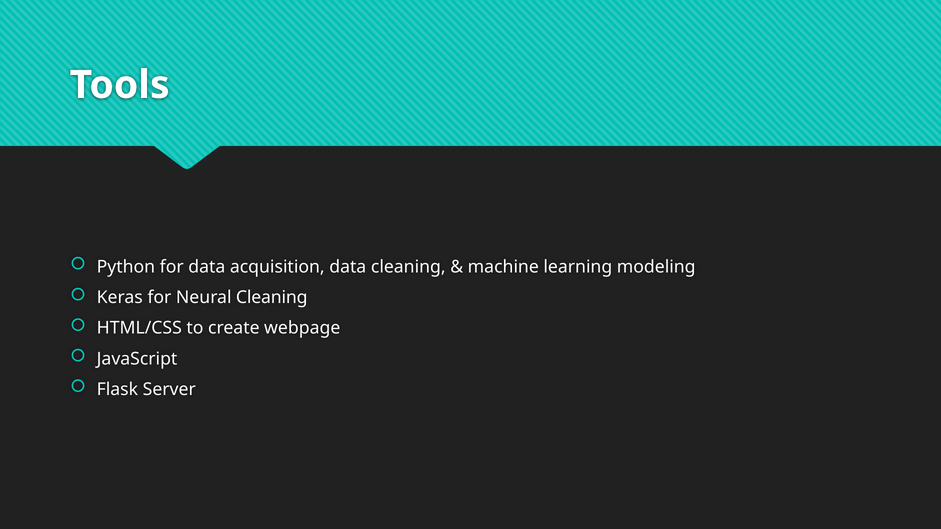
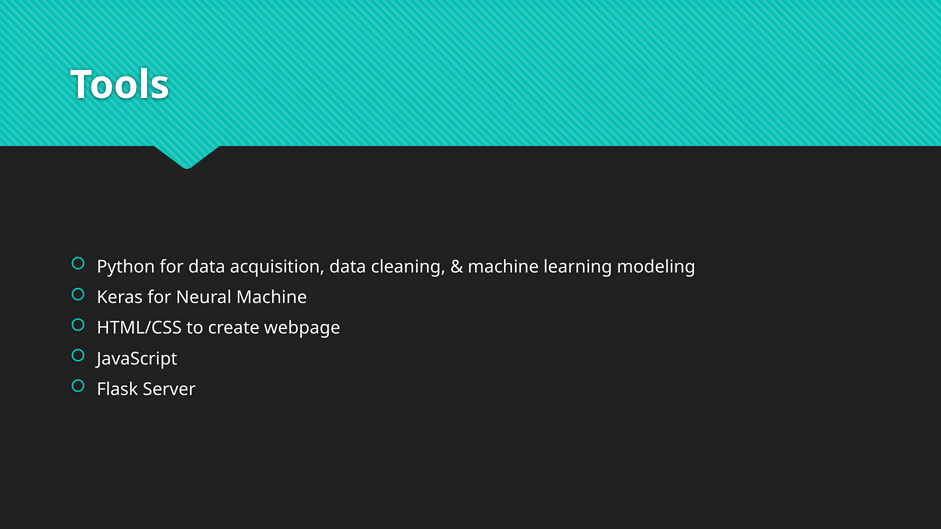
Neural Cleaning: Cleaning -> Machine
